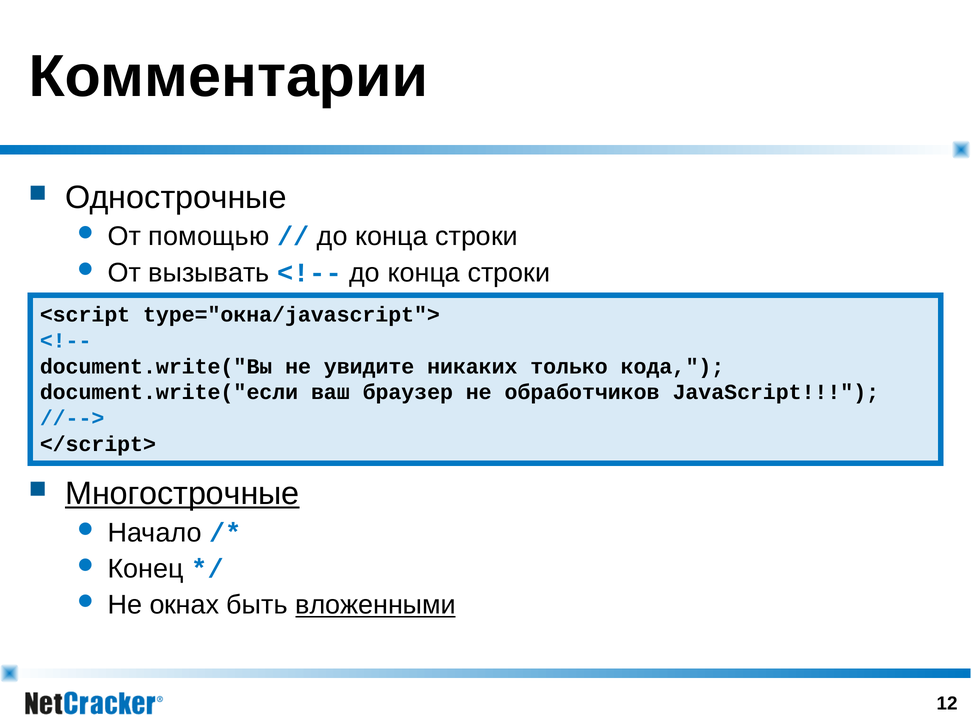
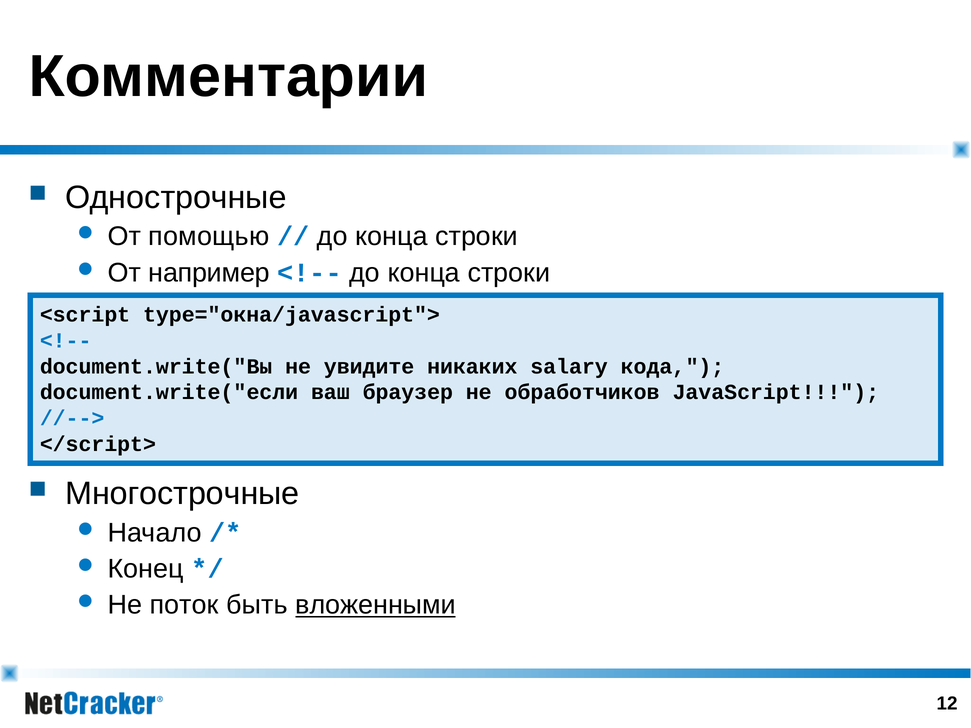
вызывать: вызывать -> например
только: только -> salary
Многострочные underline: present -> none
окнах: окнах -> поток
